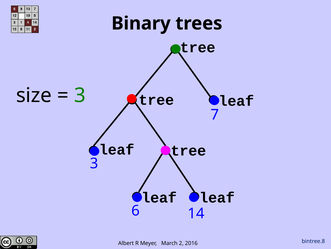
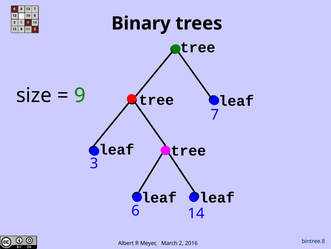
3 at (80, 95): 3 -> 9
